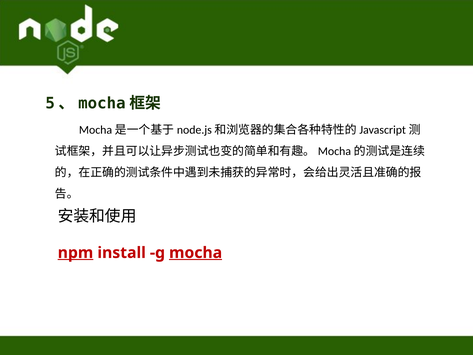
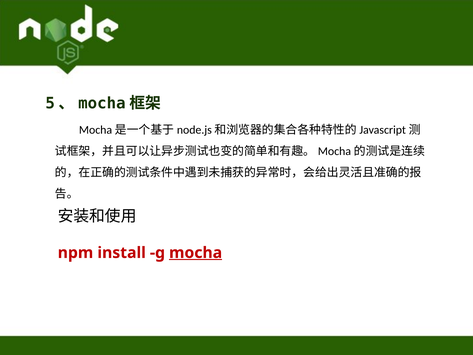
npm underline: present -> none
